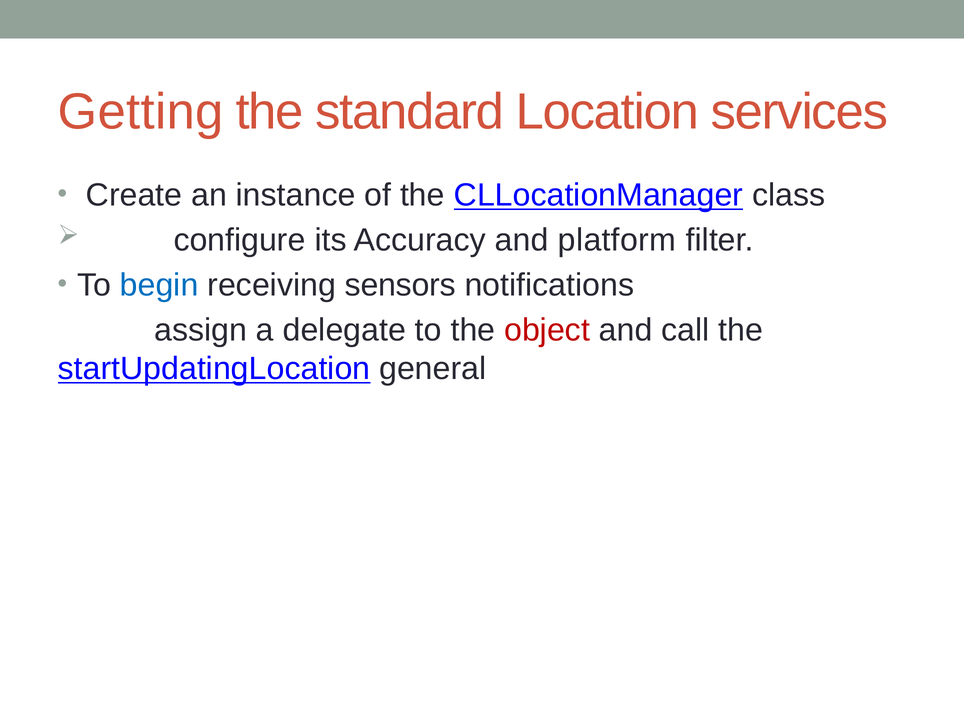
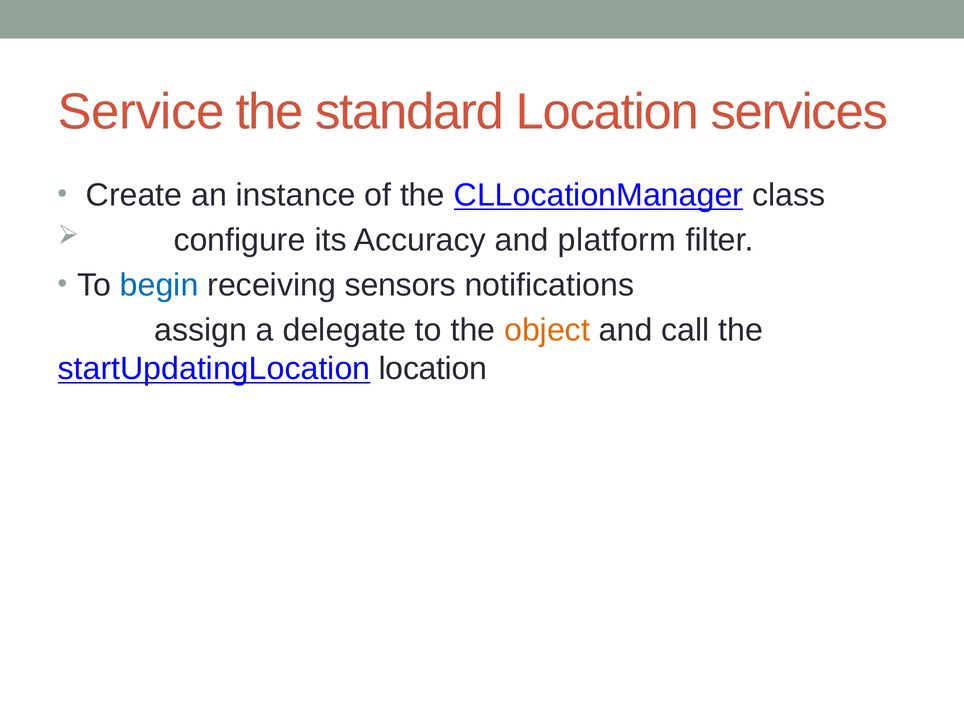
Getting: Getting -> Service
object colour: red -> orange
startUpdatingLocation general: general -> location
